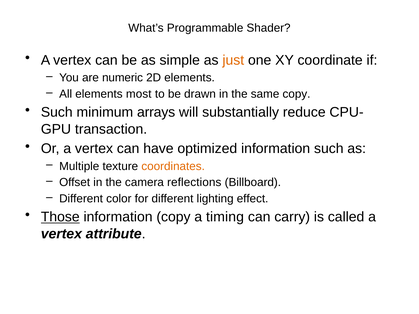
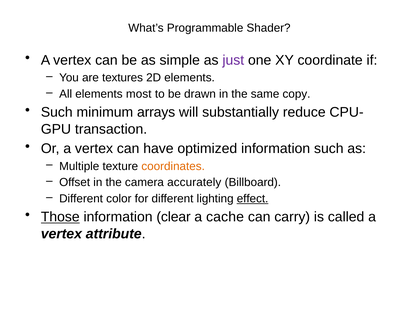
just colour: orange -> purple
numeric: numeric -> textures
reflections: reflections -> accurately
effect underline: none -> present
information copy: copy -> clear
timing: timing -> cache
